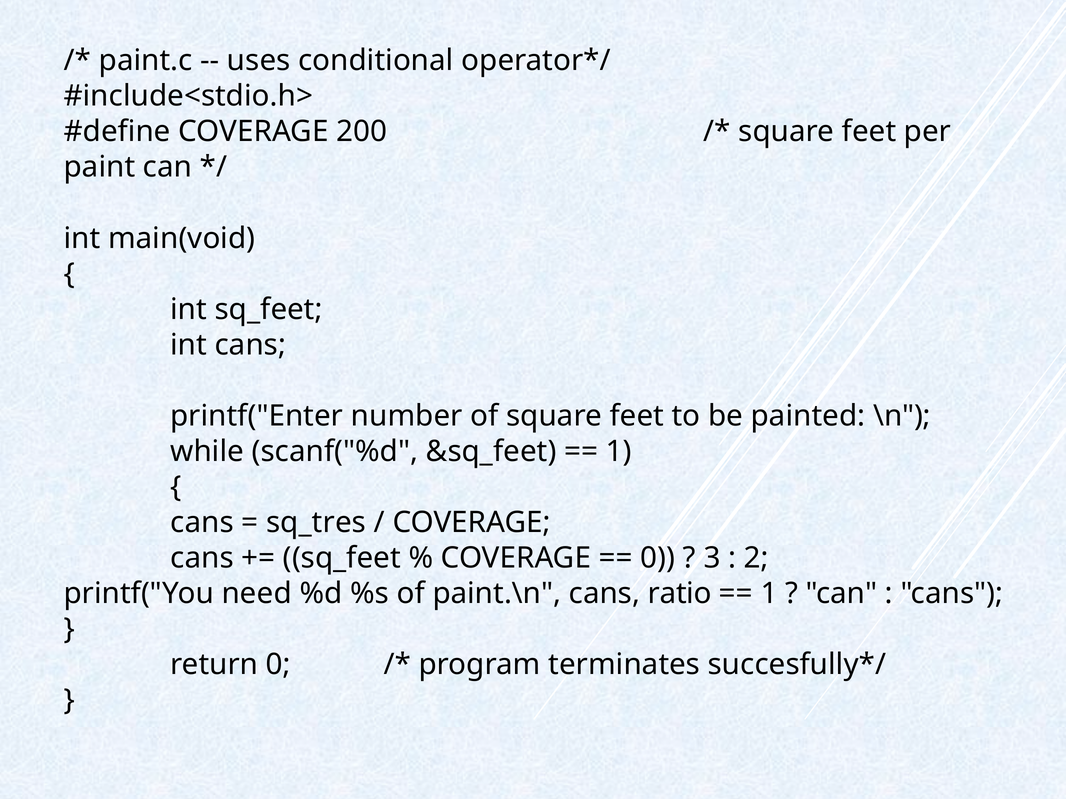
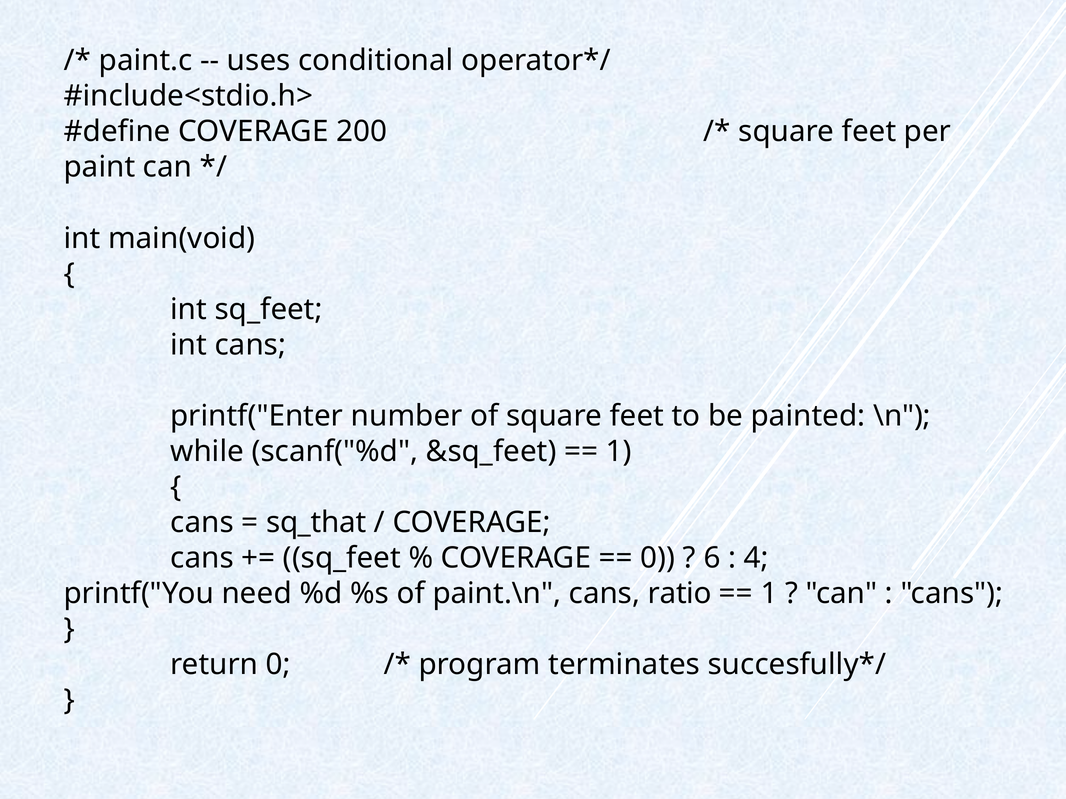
sq_tres: sq_tres -> sq_that
3: 3 -> 6
2: 2 -> 4
